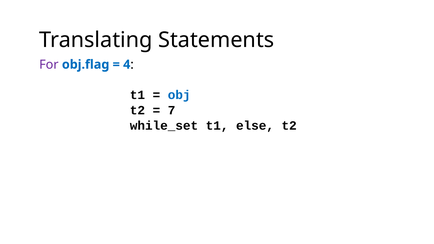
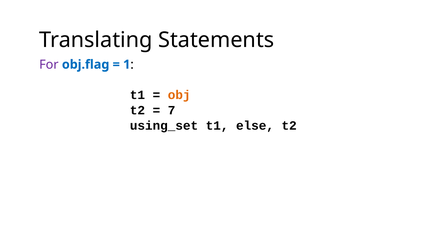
4: 4 -> 1
obj colour: blue -> orange
while_set: while_set -> using_set
